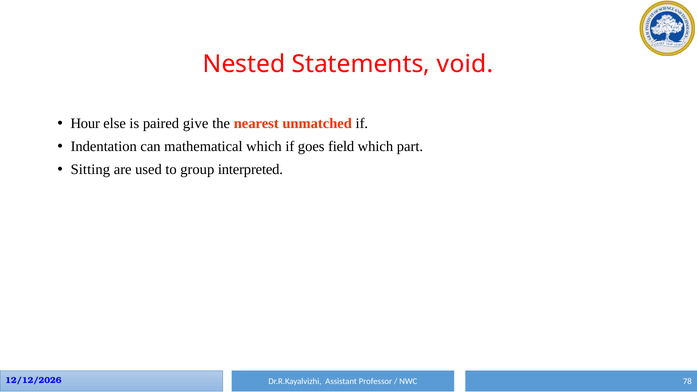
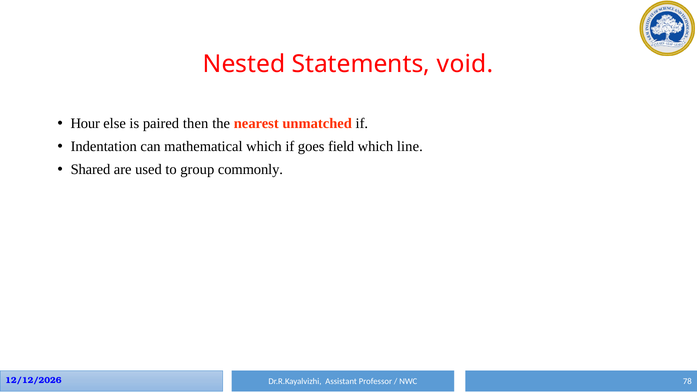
give: give -> then
part: part -> line
Sitting: Sitting -> Shared
interpreted: interpreted -> commonly
